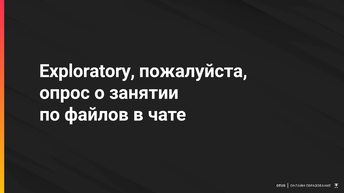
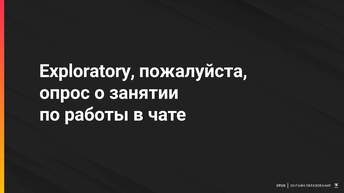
файлов: файлов -> работы
